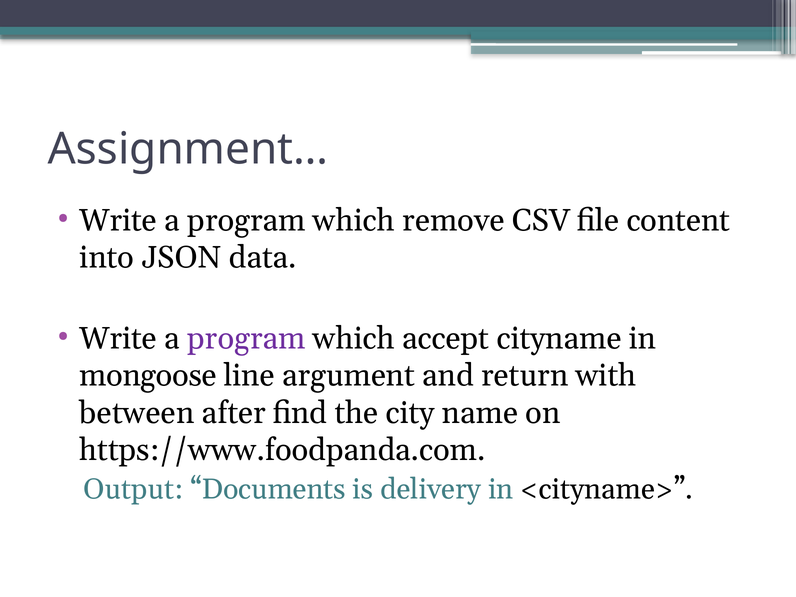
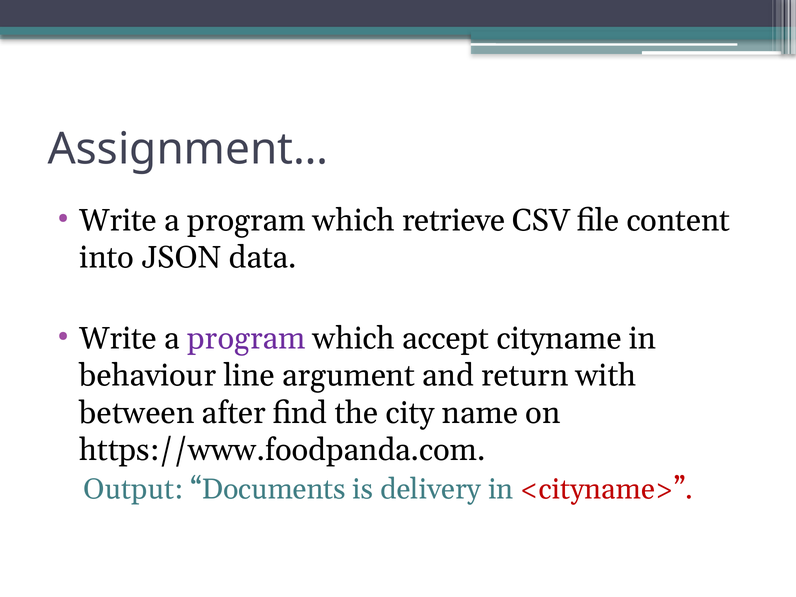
remove: remove -> retrieve
mongoose: mongoose -> behaviour
<cityname> colour: black -> red
